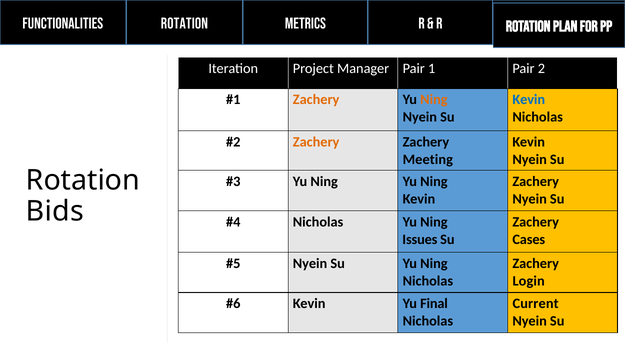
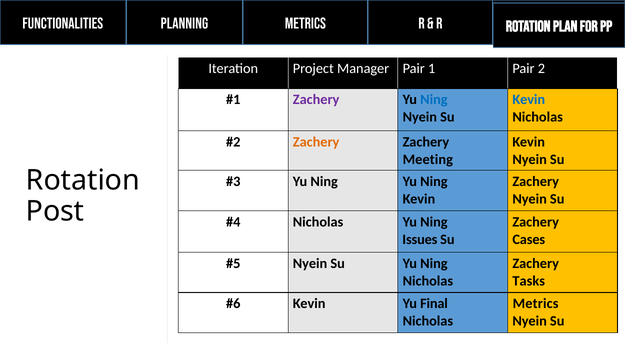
Rotation at (184, 23): Rotation -> Planning
Zachery at (316, 100) colour: orange -> purple
Ning at (434, 100) colour: orange -> blue
Bids: Bids -> Post
Login: Login -> Tasks
Current at (536, 304): Current -> Metrics
